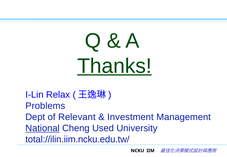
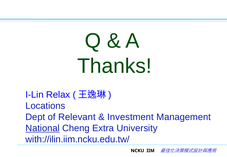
Thanks underline: present -> none
Problems: Problems -> Locations
Used: Used -> Extra
total://ilin.iim.ncku.edu.tw/: total://ilin.iim.ncku.edu.tw/ -> with://ilin.iim.ncku.edu.tw/
